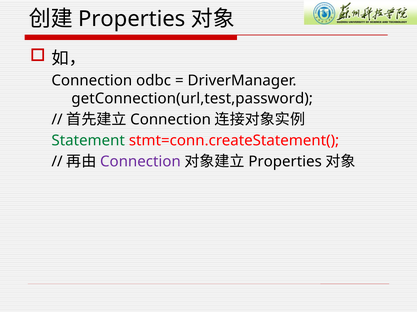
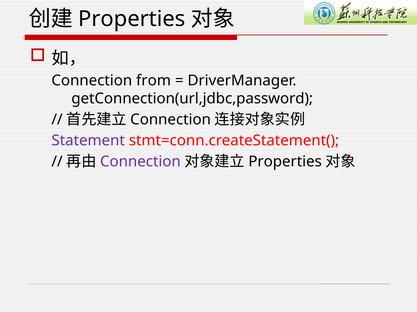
odbc: odbc -> from
getConnection(url,test,password: getConnection(url,test,password -> getConnection(url,jdbc,password
Statement colour: green -> purple
